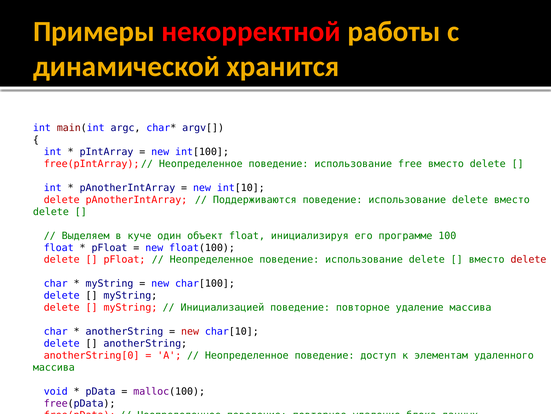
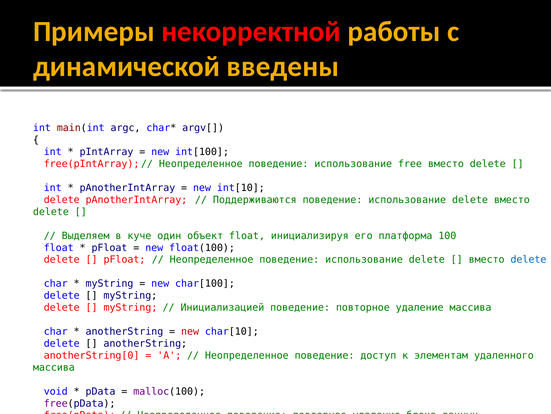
хранится: хранится -> введены
программе: программе -> платформа
delete at (528, 259) colour: red -> blue
